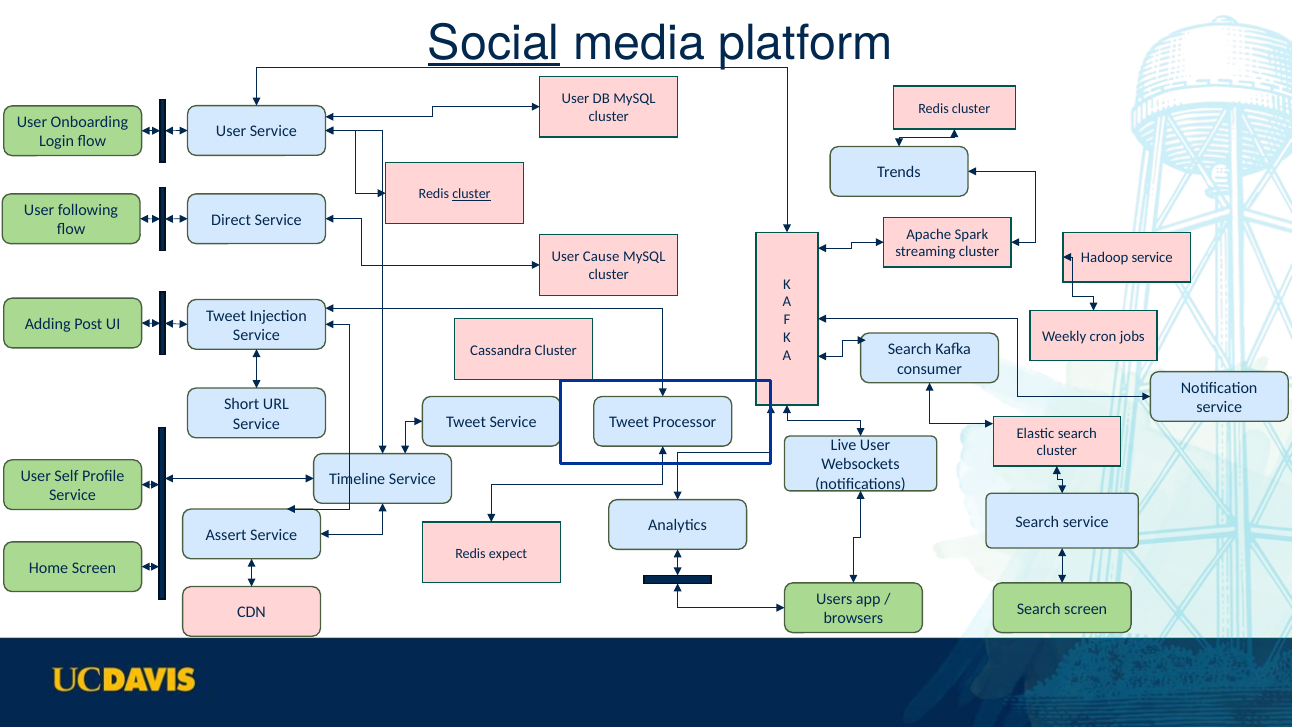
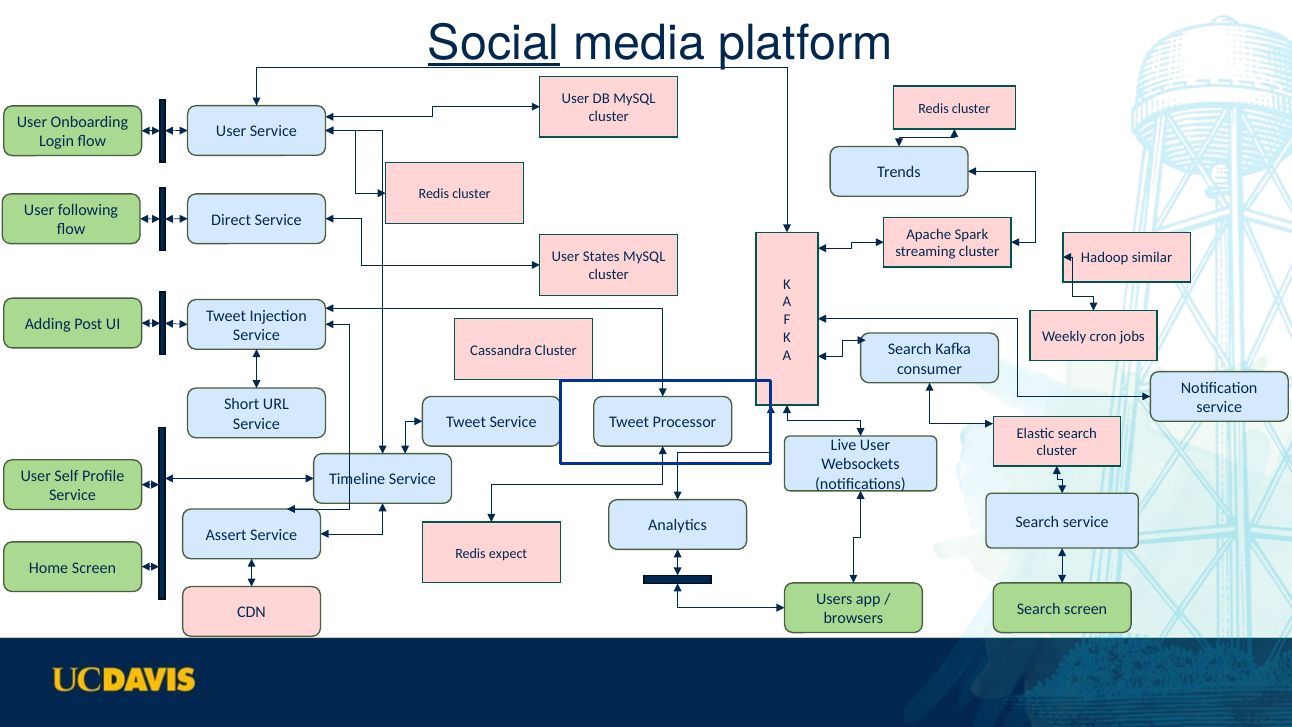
cluster at (471, 194) underline: present -> none
Hadoop service: service -> similar
Cause: Cause -> States
